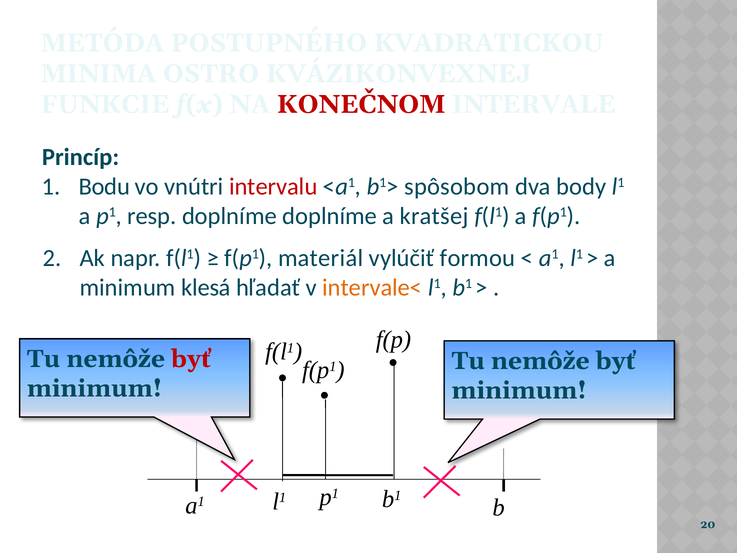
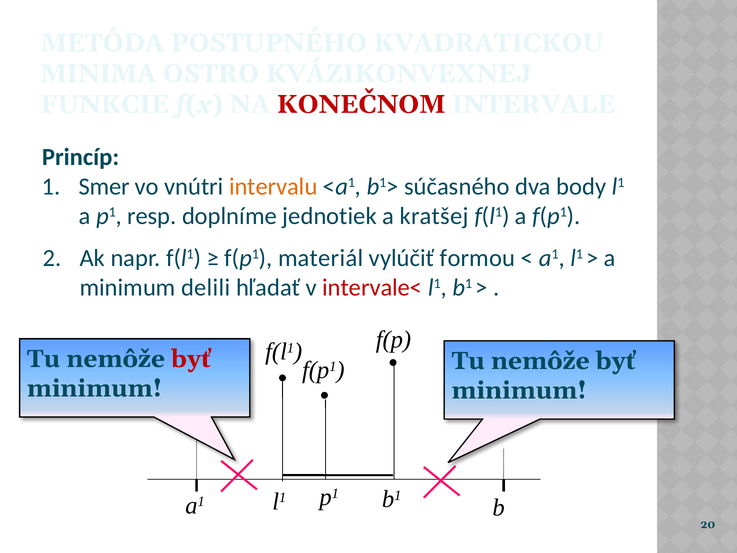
Bodu: Bodu -> Smer
intervalu colour: red -> orange
spôsobom: spôsobom -> súčasného
doplníme doplníme: doplníme -> jednotiek
klesá: klesá -> delili
intervale< colour: orange -> red
